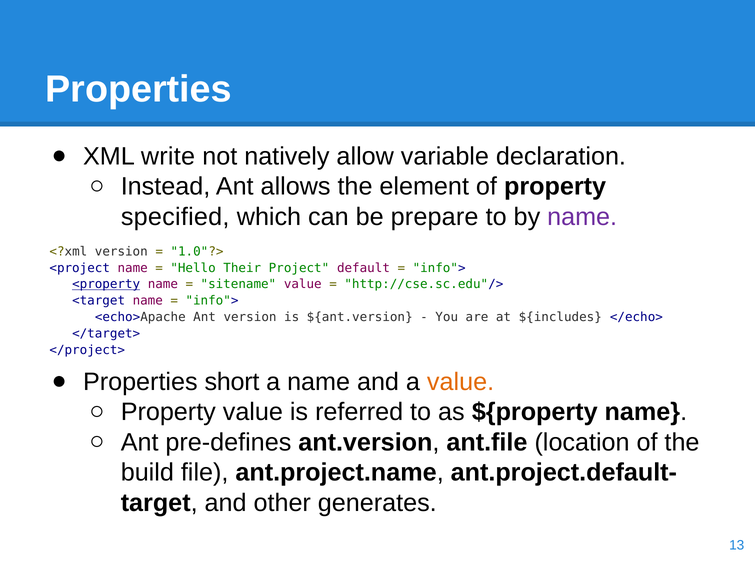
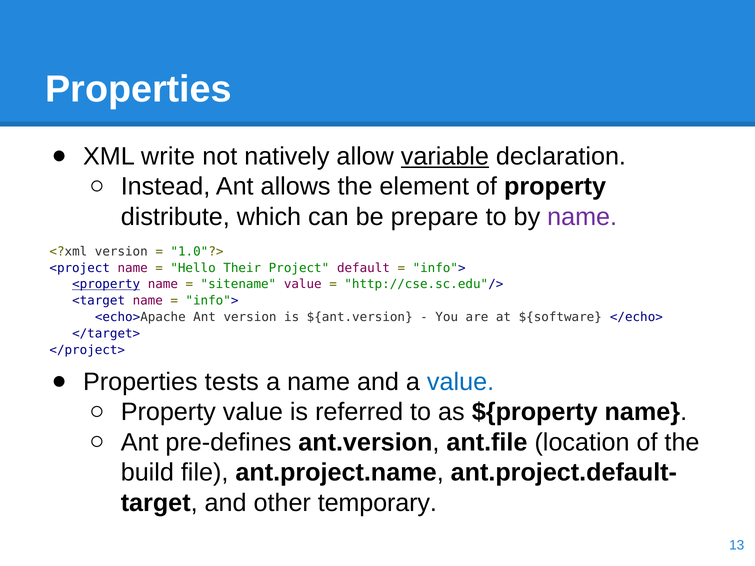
variable underline: none -> present
specified: specified -> distribute
${includes: ${includes -> ${software
short: short -> tests
value at (461, 382) colour: orange -> blue
generates: generates -> temporary
